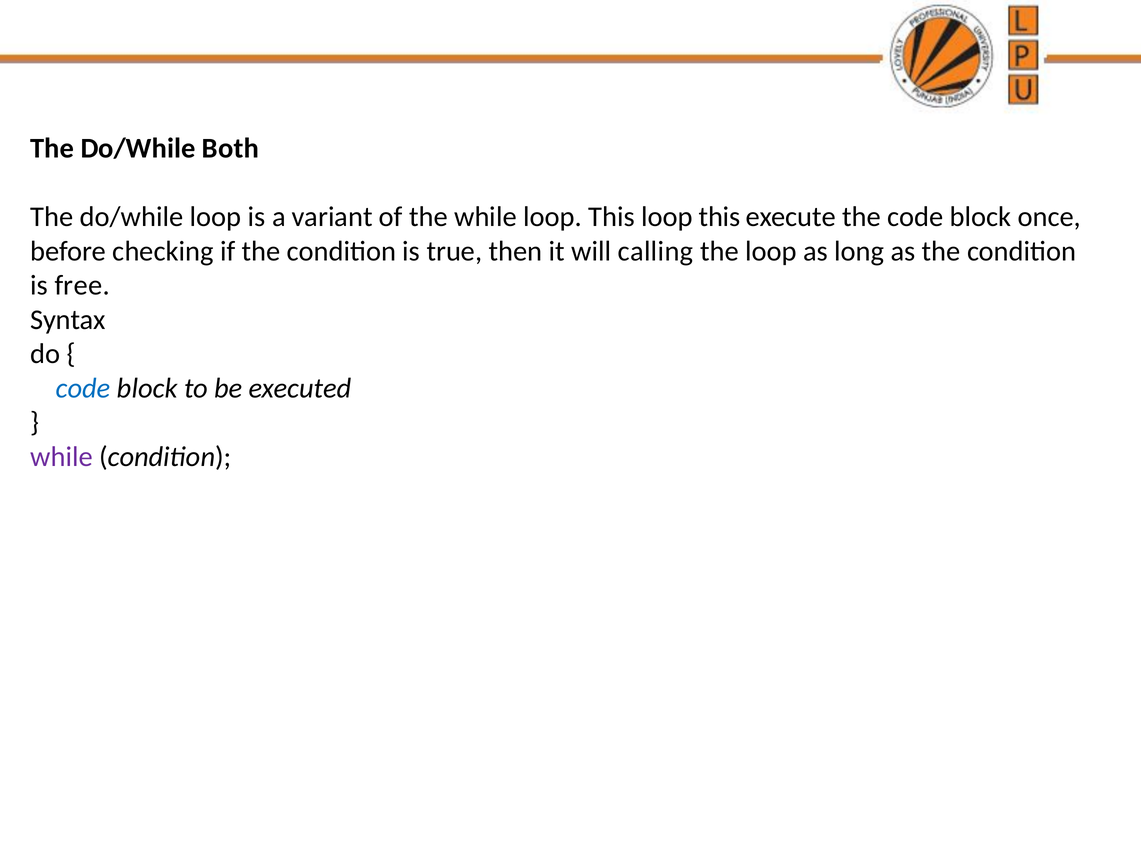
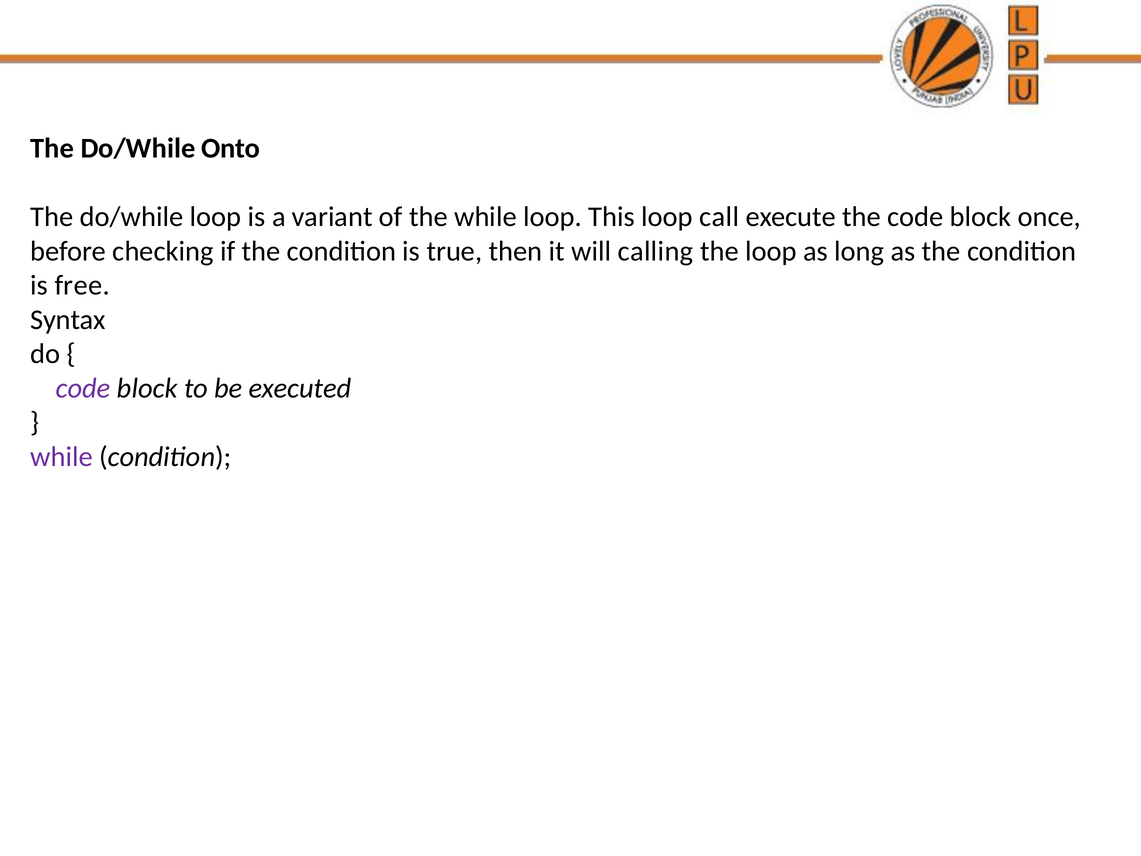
Both: Both -> Onto
This loop this: this -> call
code at (83, 388) colour: blue -> purple
